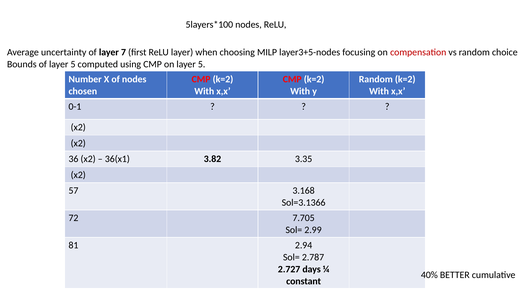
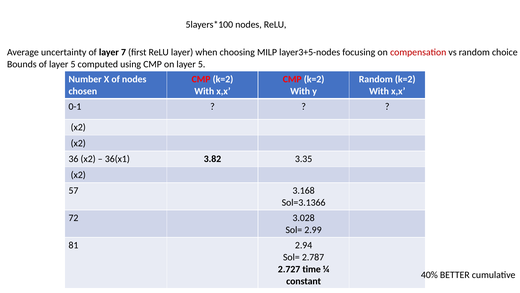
7.705: 7.705 -> 3.028
days: days -> time
